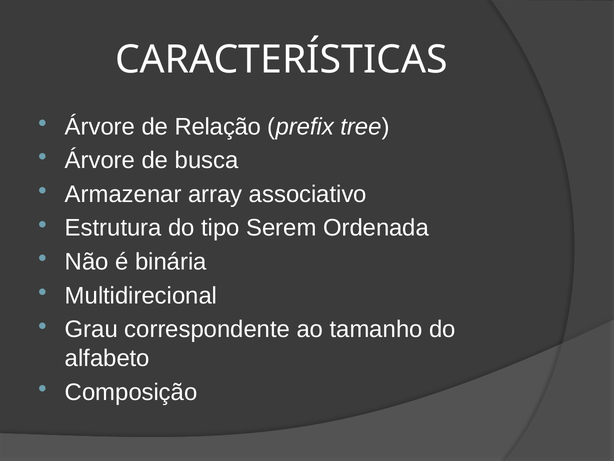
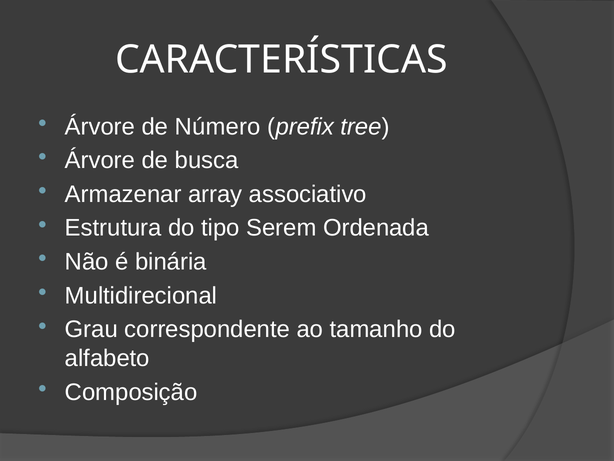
Relação: Relação -> Número
